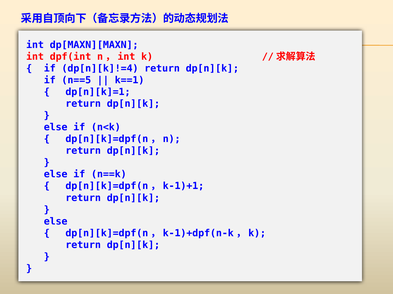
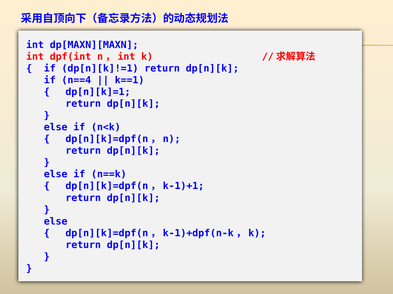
dp[n][k]!=4: dp[n][k]!=4 -> dp[n][k]!=1
n==5: n==5 -> n==4
